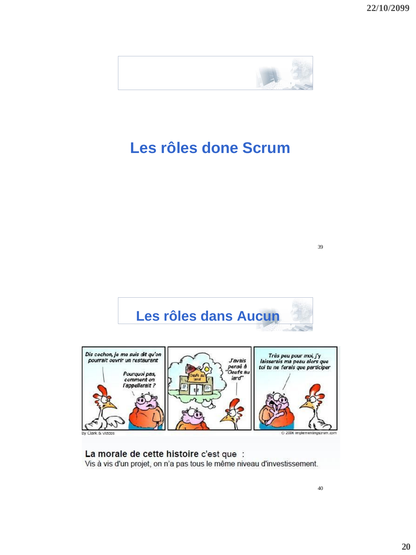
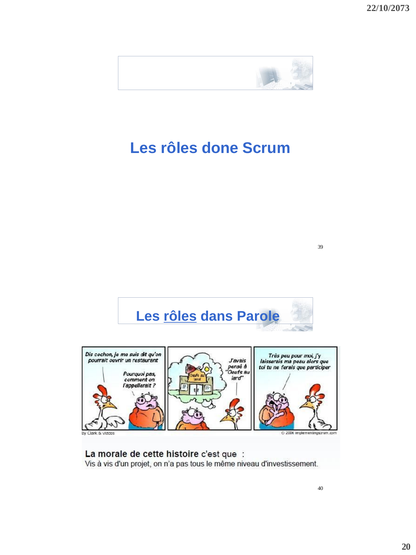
22/10/2099: 22/10/2099 -> 22/10/2073
rôles at (180, 316) underline: none -> present
Aucun: Aucun -> Parole
